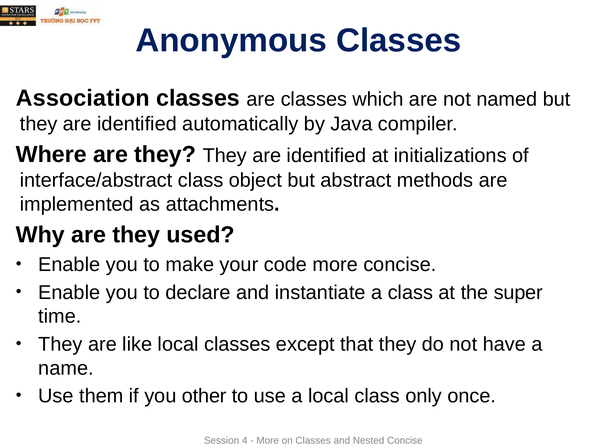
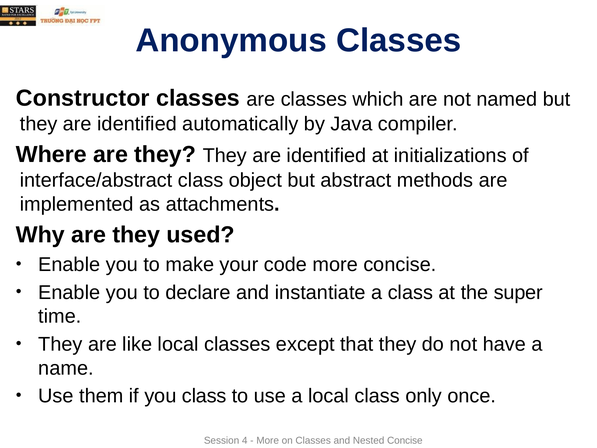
Association: Association -> Constructor
you other: other -> class
